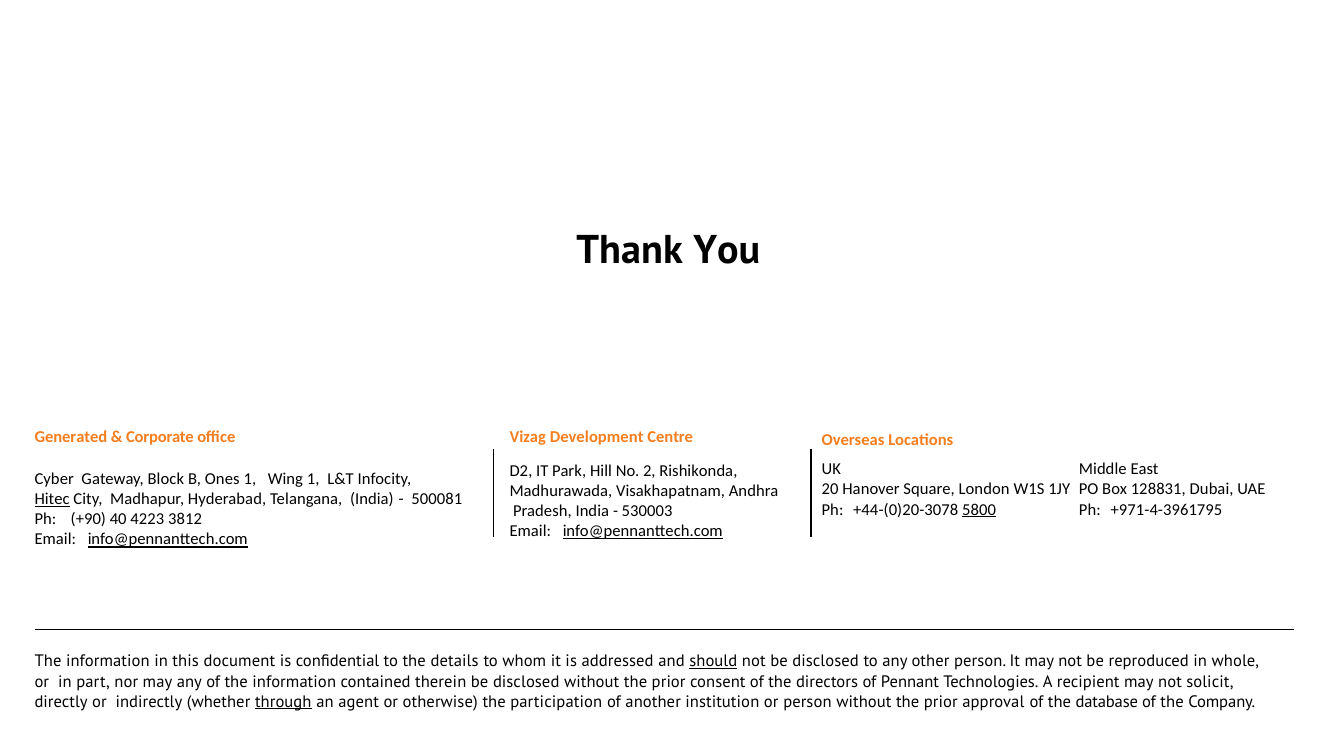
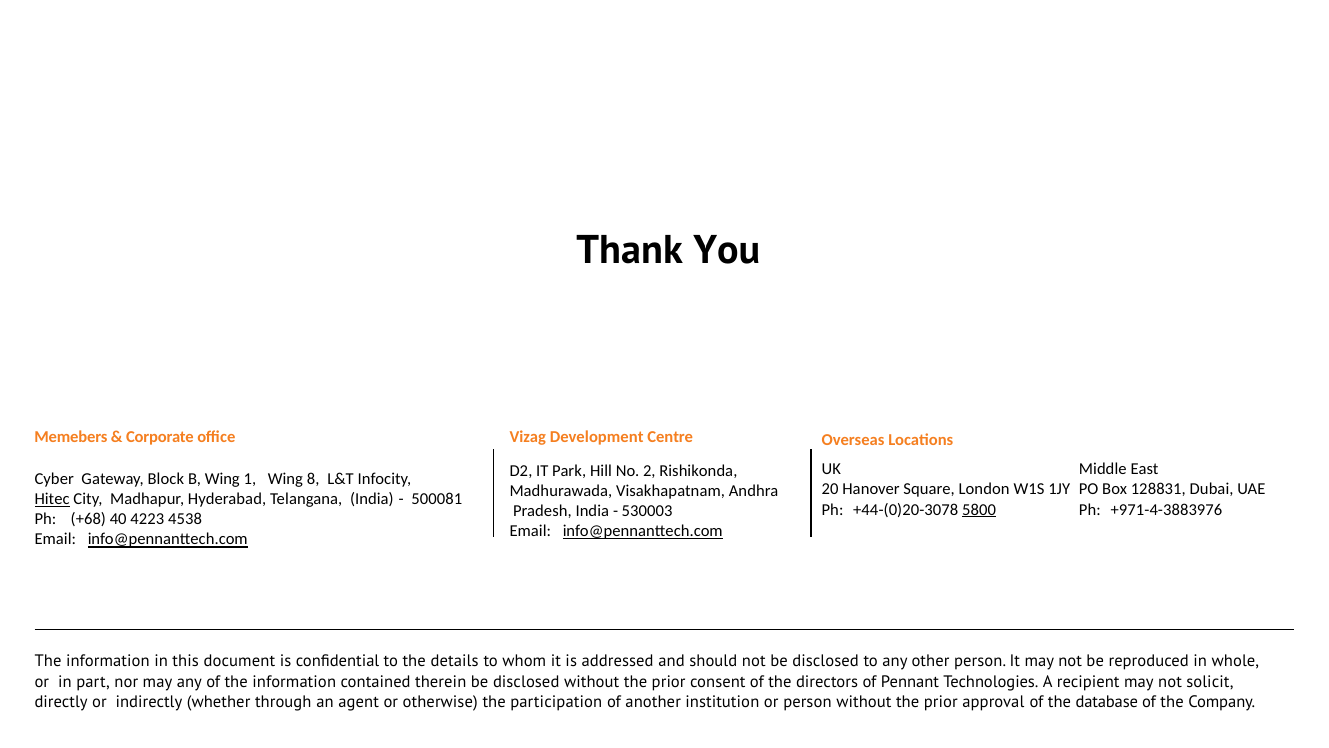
Generated: Generated -> Memebers
B Ones: Ones -> Wing
Wing 1: 1 -> 8
+971-4-3961795: +971-4-3961795 -> +971-4-3883976
+90: +90 -> +68
3812: 3812 -> 4538
should underline: present -> none
through underline: present -> none
